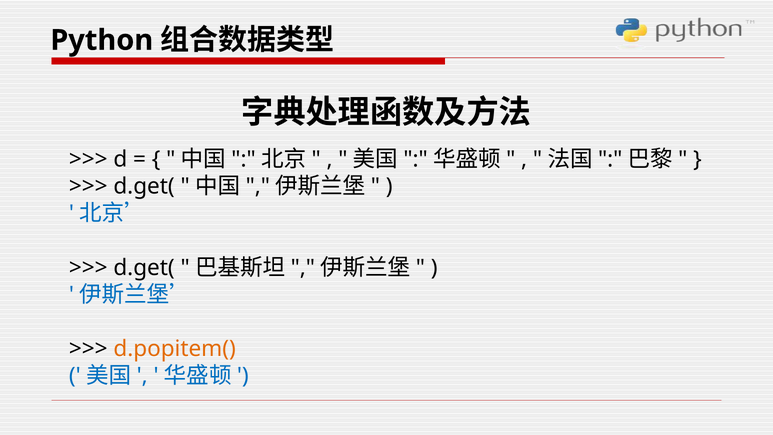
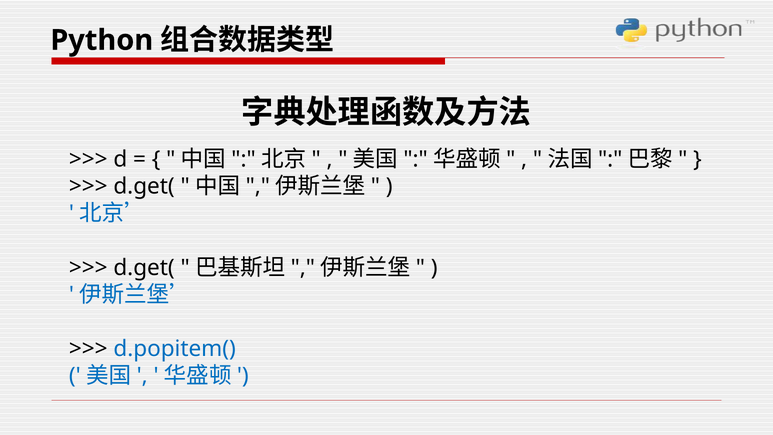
d.popitem( colour: orange -> blue
